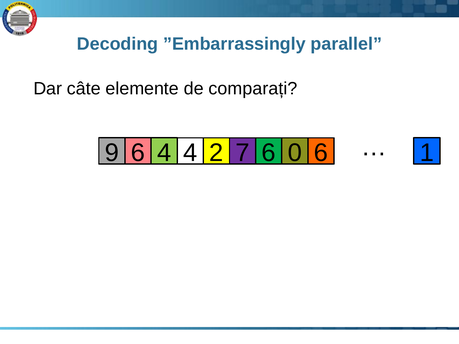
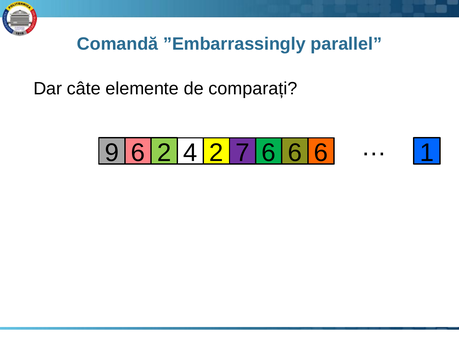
Decoding: Decoding -> Comandă
6 4: 4 -> 2
7 6 0: 0 -> 6
